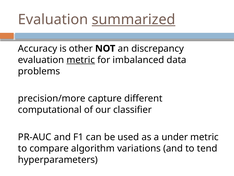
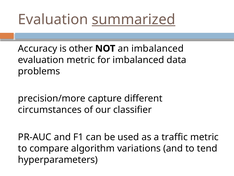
an discrepancy: discrepancy -> imbalanced
metric at (81, 60) underline: present -> none
computational: computational -> circumstances
under: under -> traffic
